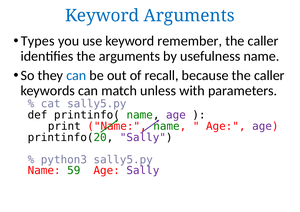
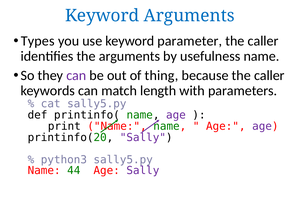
remember: remember -> parameter
can at (76, 75) colour: blue -> purple
recall: recall -> thing
unless: unless -> length
59: 59 -> 44
